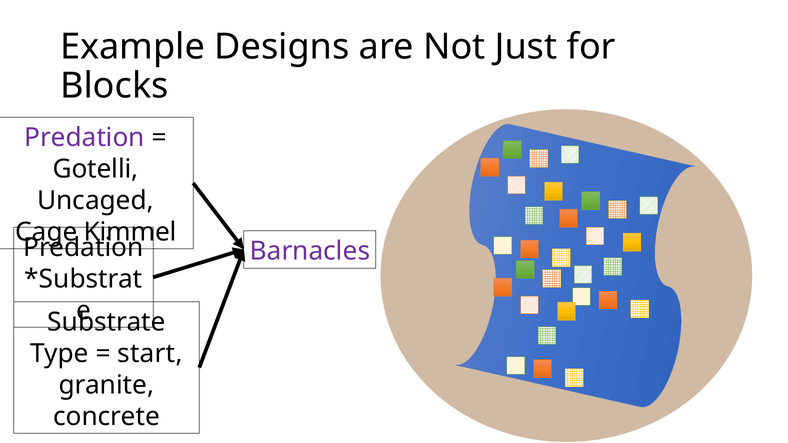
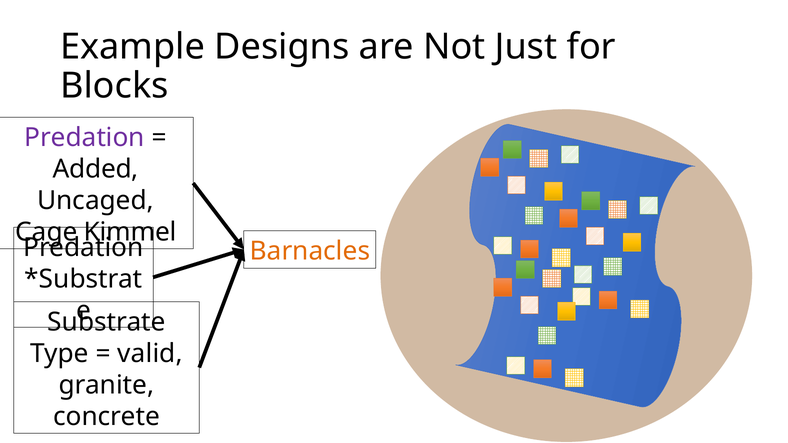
Gotelli: Gotelli -> Added
Barnacles colour: purple -> orange
start: start -> valid
